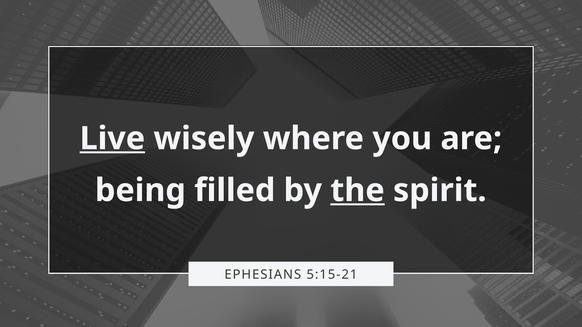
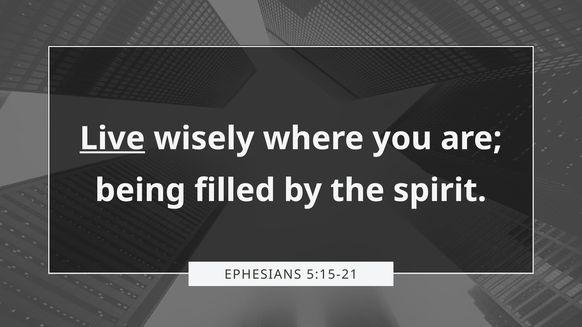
the underline: present -> none
